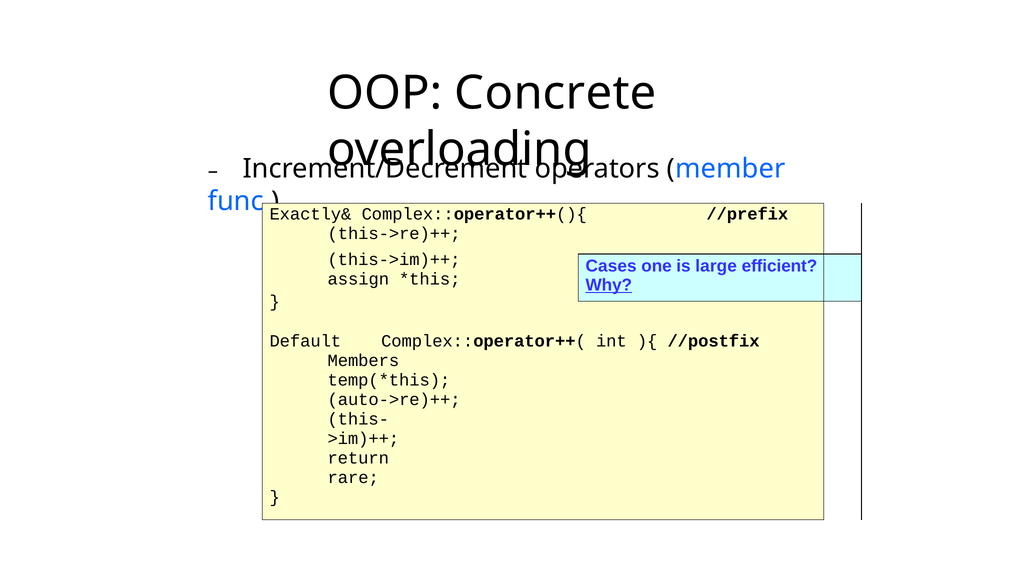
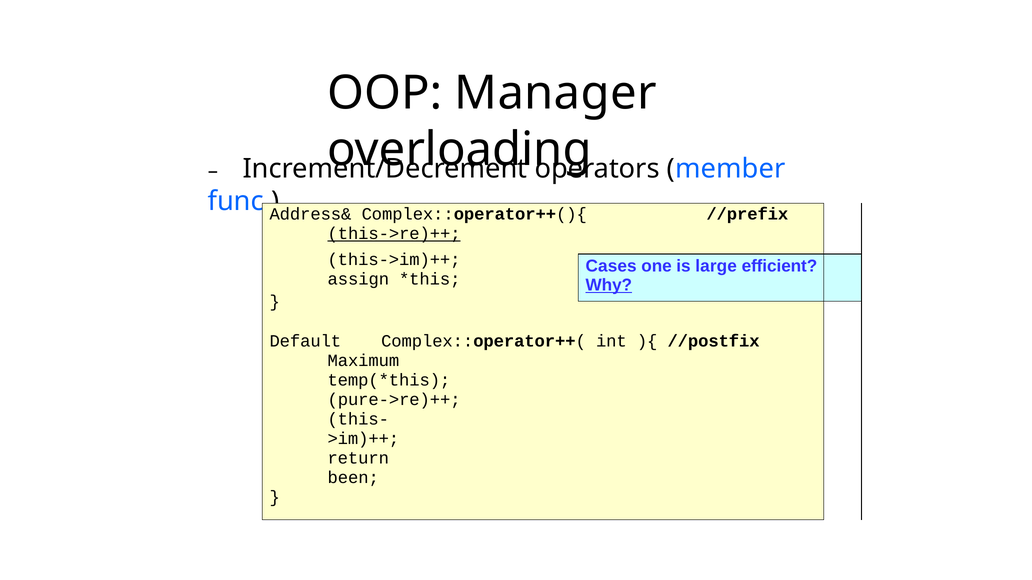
Concrete: Concrete -> Manager
Exactly&: Exactly& -> Address&
this->re)++ underline: none -> present
Members: Members -> Maximum
auto->re)++: auto->re)++ -> pure->re)++
rare: rare -> been
